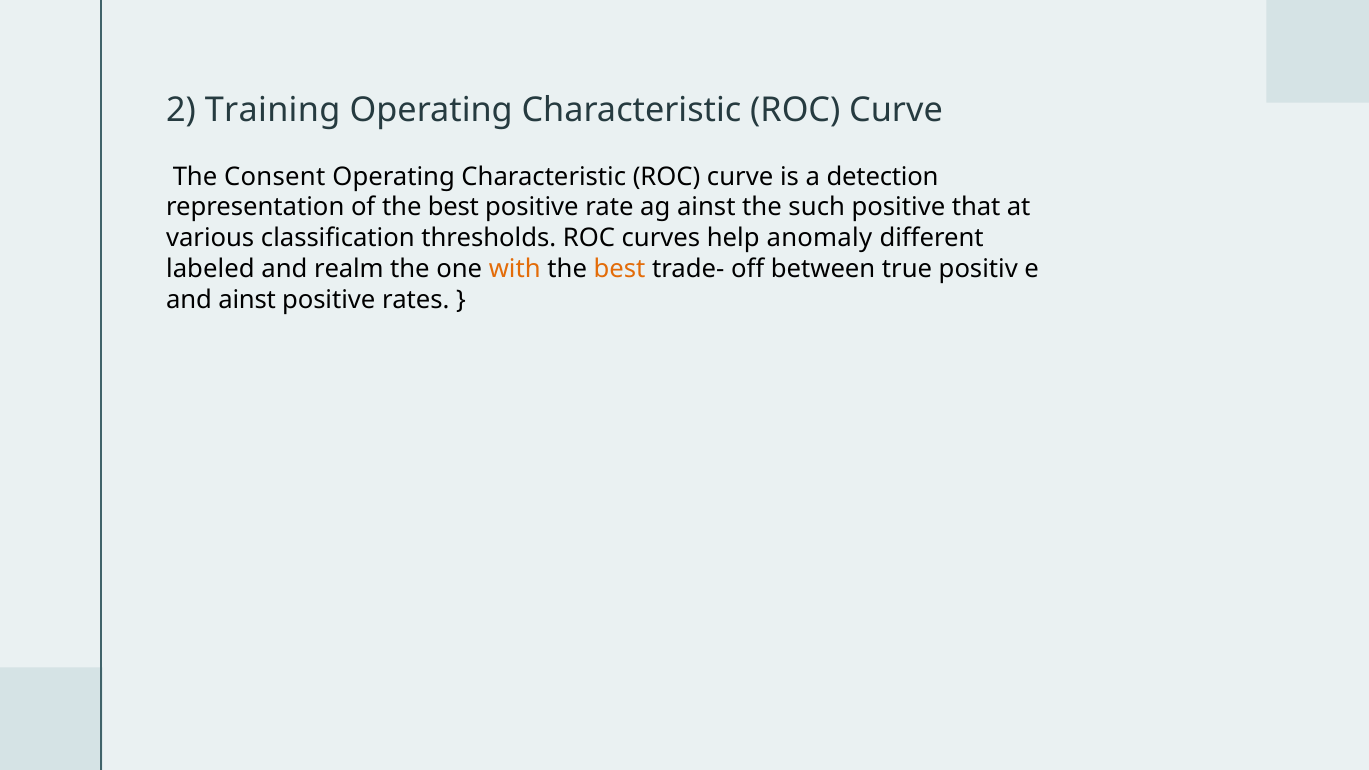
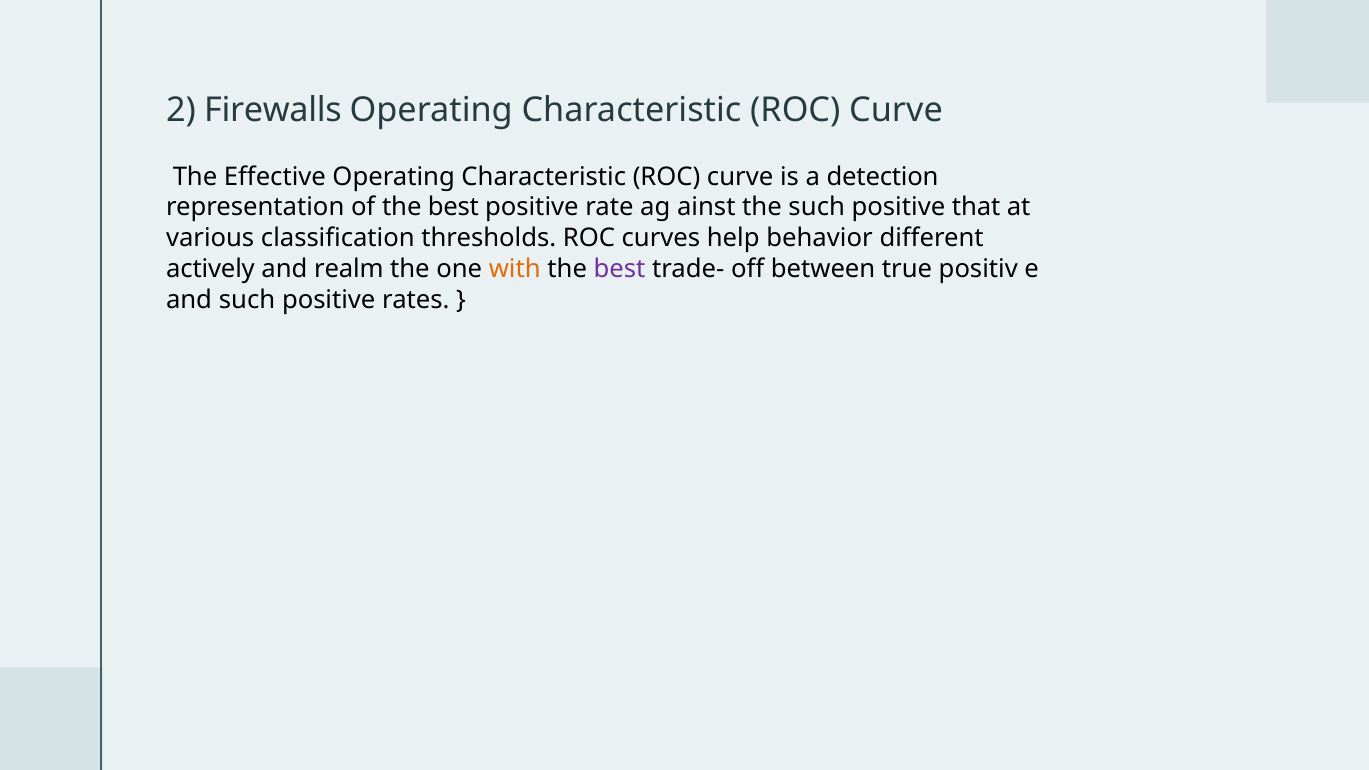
Training: Training -> Firewalls
Consent: Consent -> Effective
anomaly: anomaly -> behavior
labeled: labeled -> actively
best at (619, 269) colour: orange -> purple
and ainst: ainst -> such
